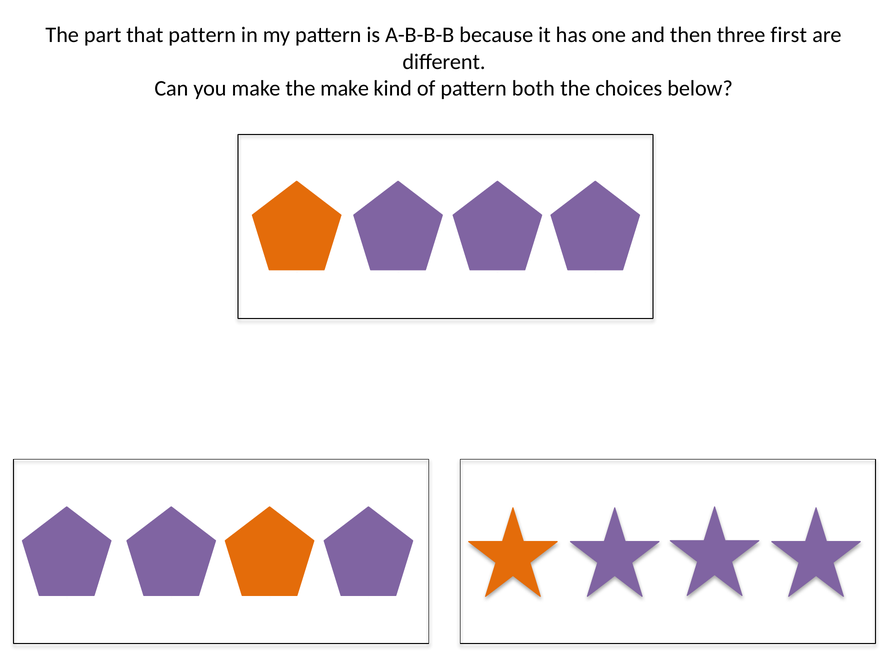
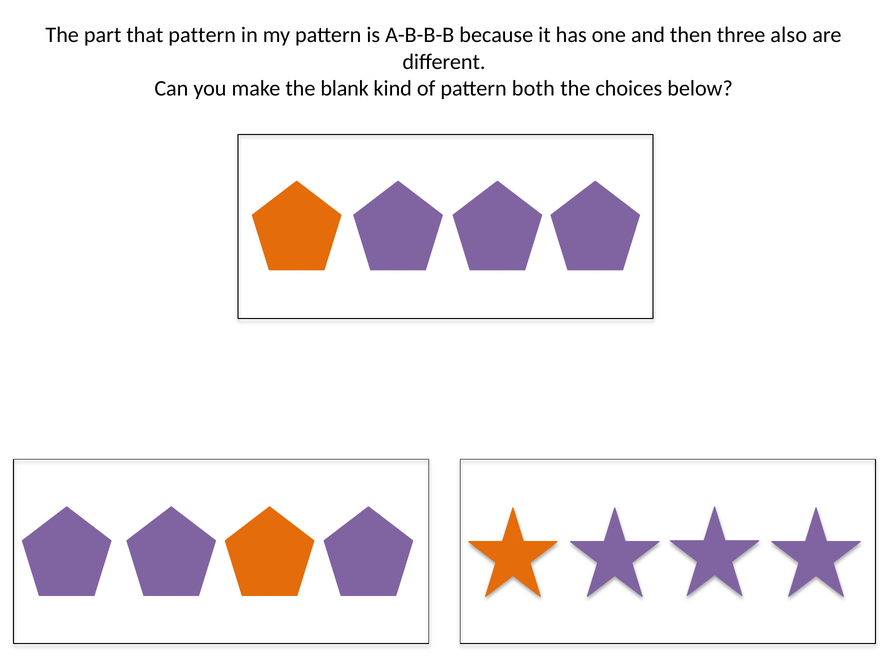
first: first -> also
the make: make -> blank
